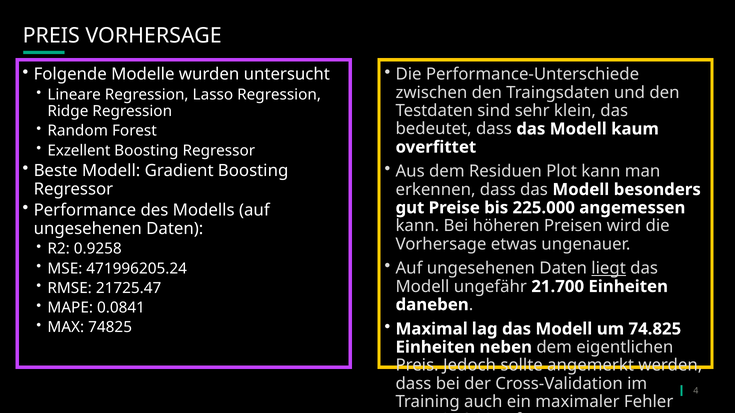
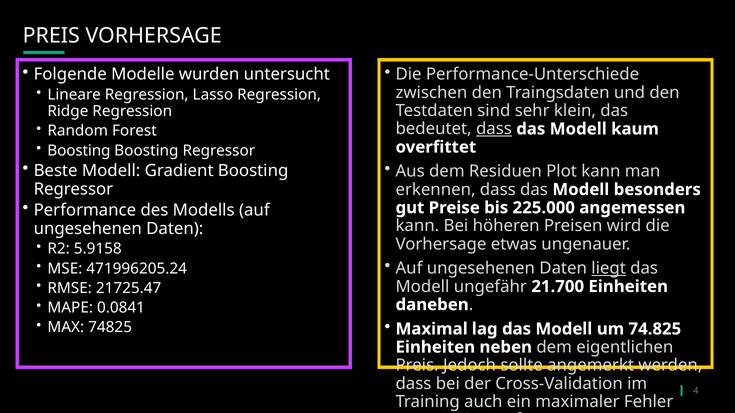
dass at (494, 129) underline: none -> present
Exzellent at (79, 151): Exzellent -> Boosting
0.9258: 0.9258 -> 5.9158
